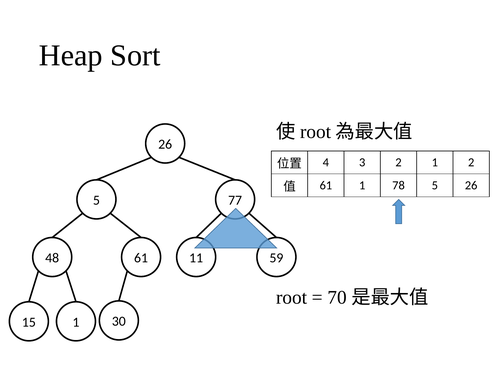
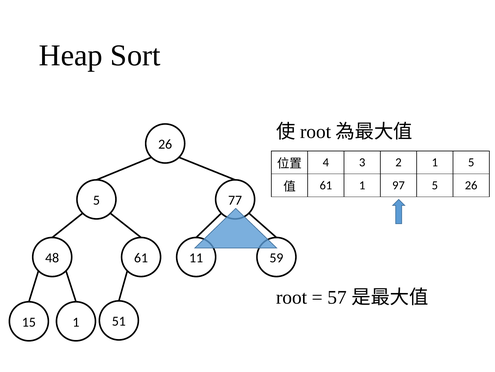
1 2: 2 -> 5
78: 78 -> 97
70: 70 -> 57
30: 30 -> 51
